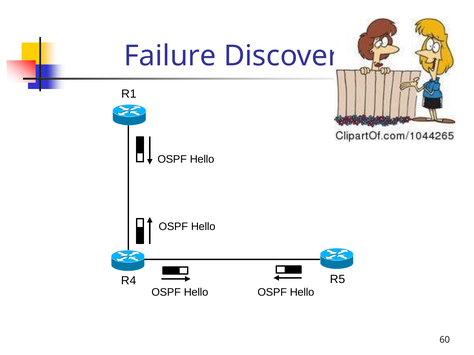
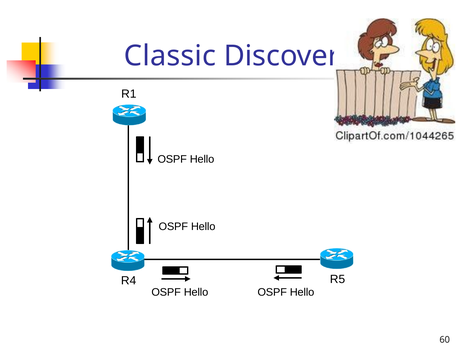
Failure: Failure -> Classic
